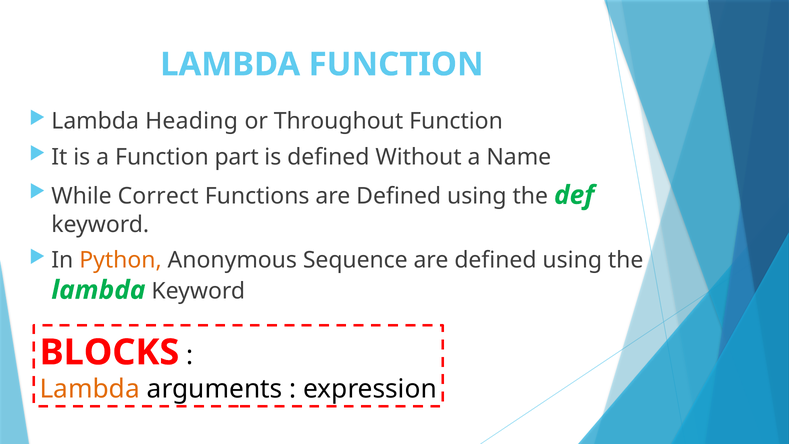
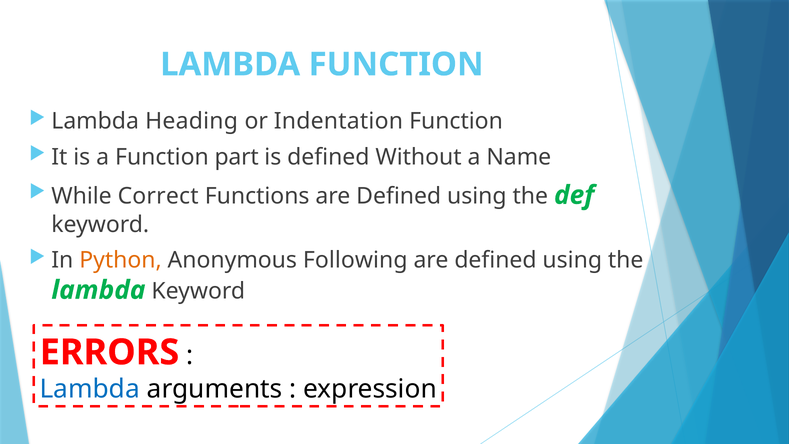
Throughout: Throughout -> Indentation
Sequence: Sequence -> Following
BLOCKS: BLOCKS -> ERRORS
Lambda at (90, 389) colour: orange -> blue
